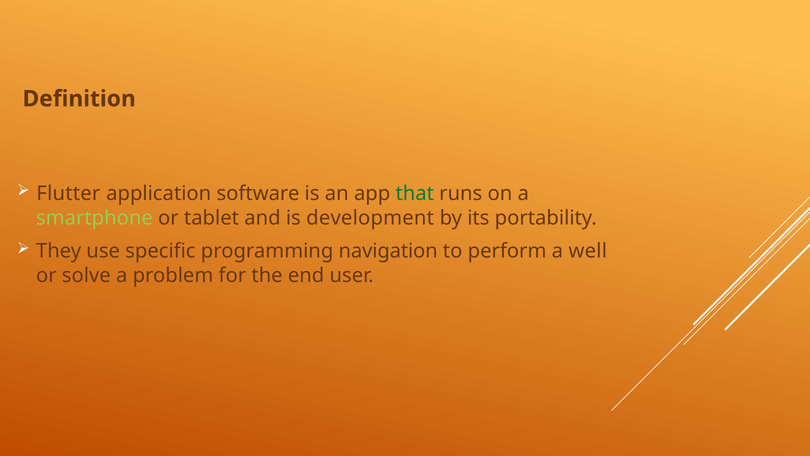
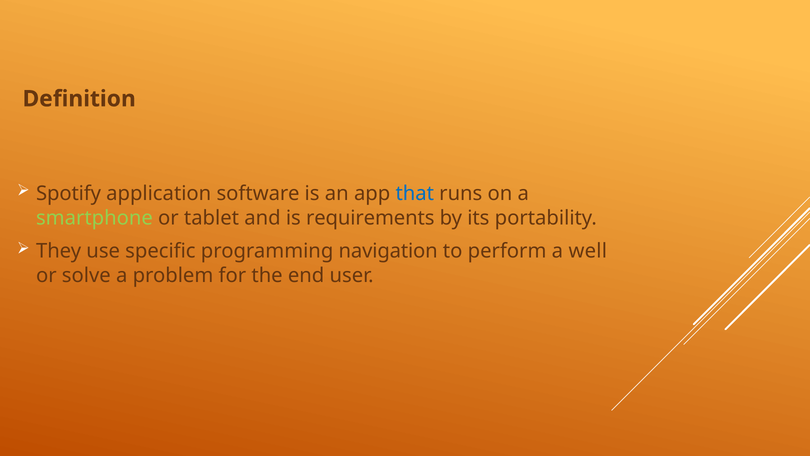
Flutter: Flutter -> Spotify
that colour: green -> blue
development: development -> requirements
